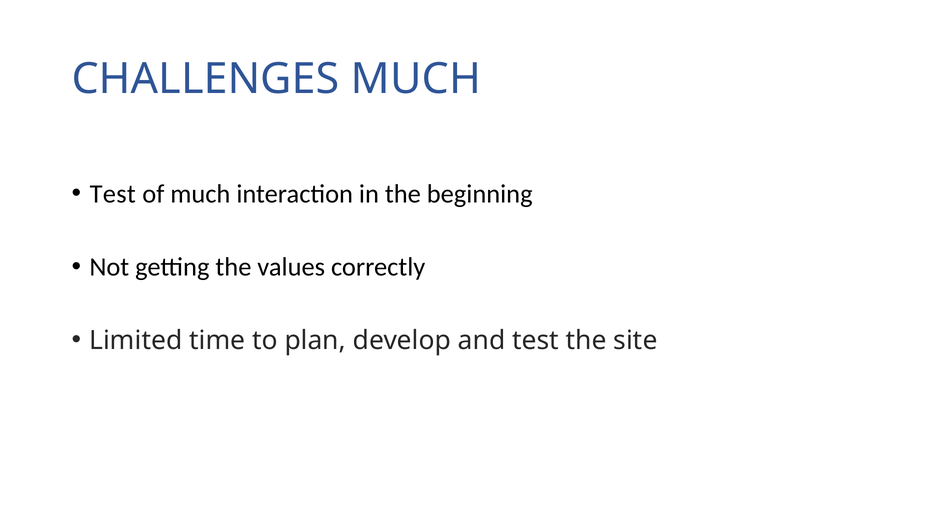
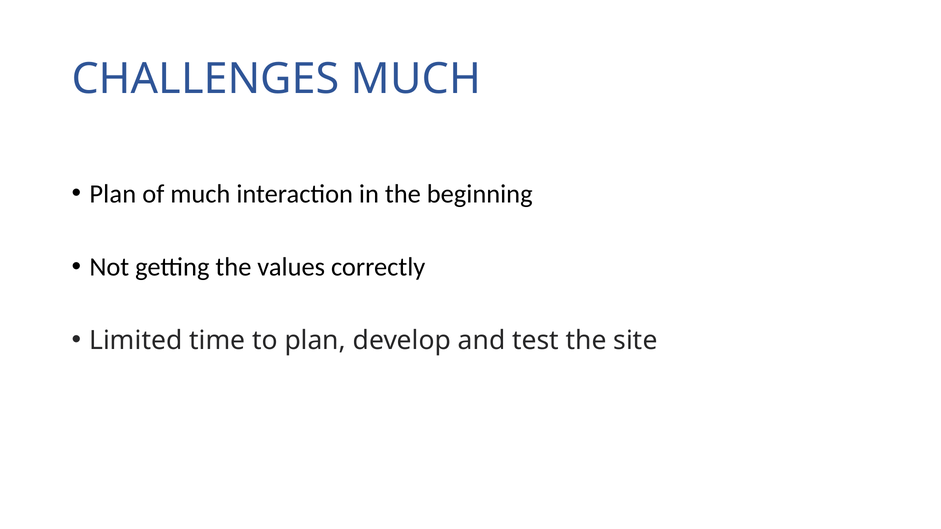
Test at (113, 194): Test -> Plan
